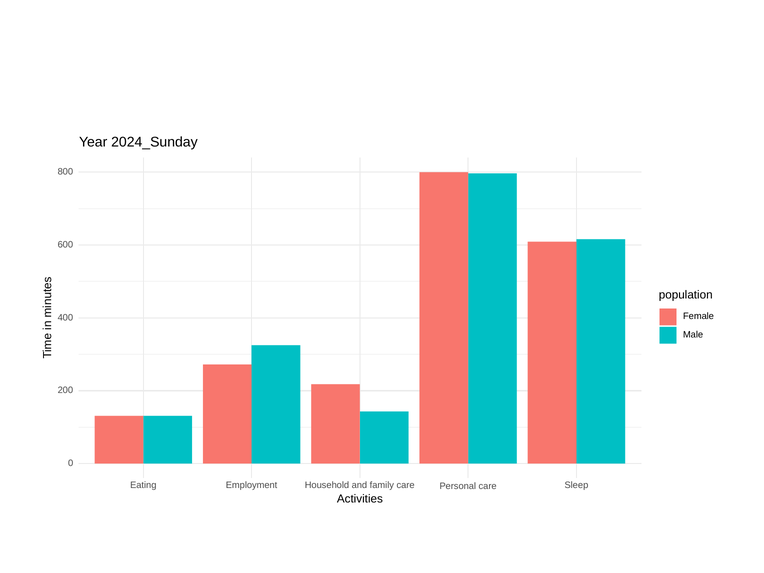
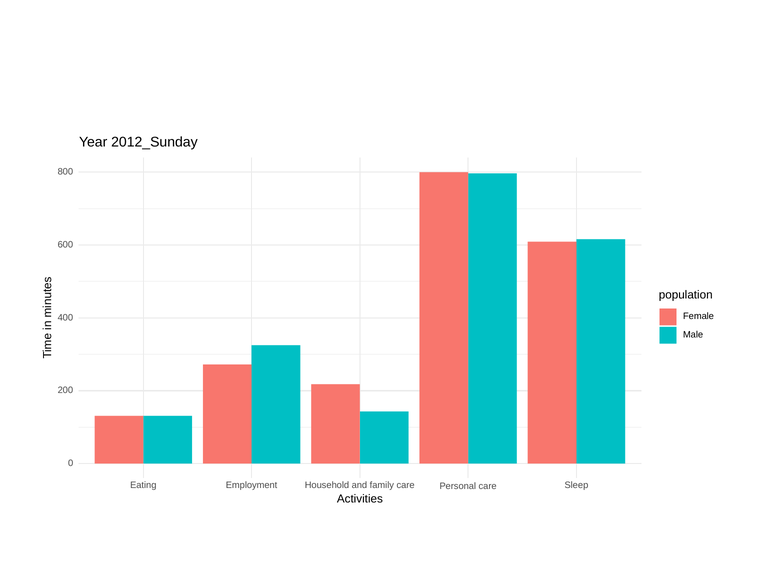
2024_Sunday: 2024_Sunday -> 2012_Sunday
